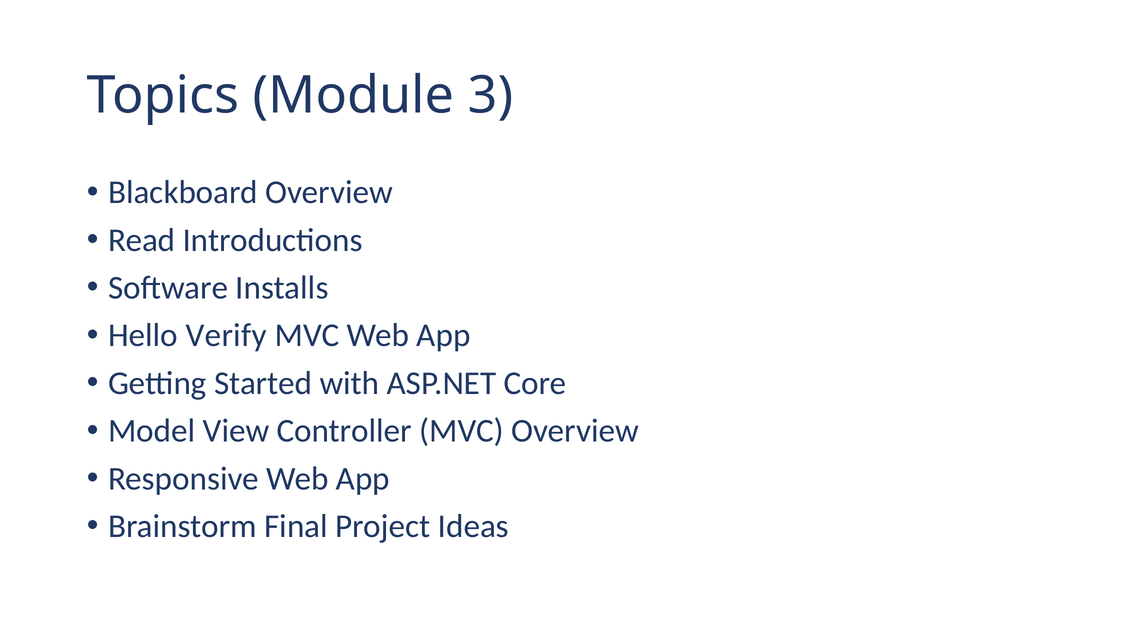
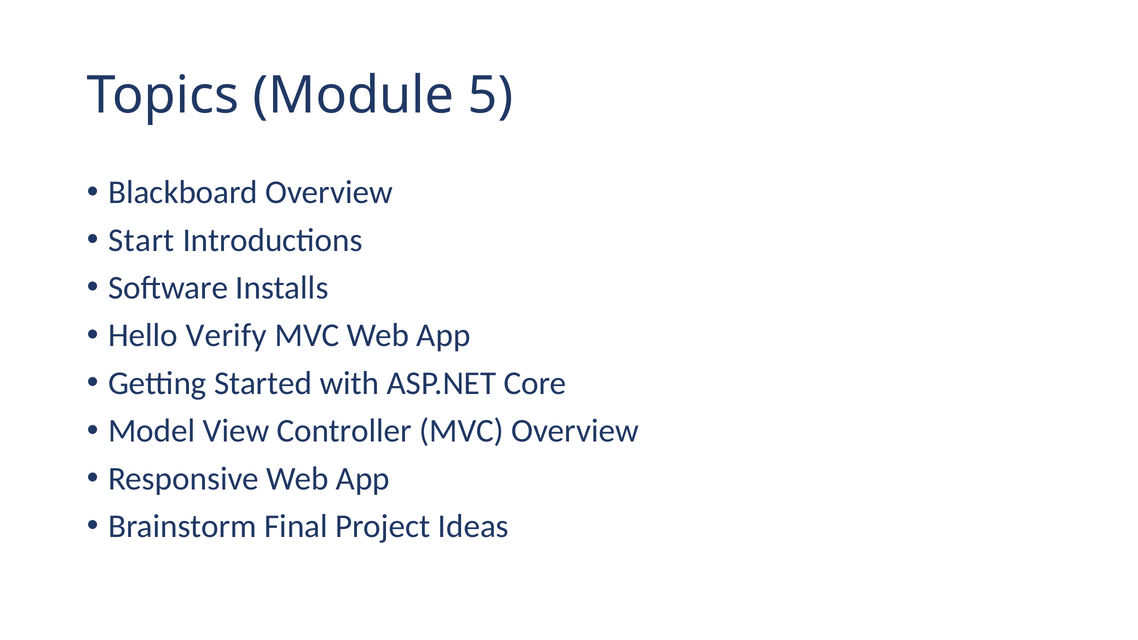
3: 3 -> 5
Read: Read -> Start
